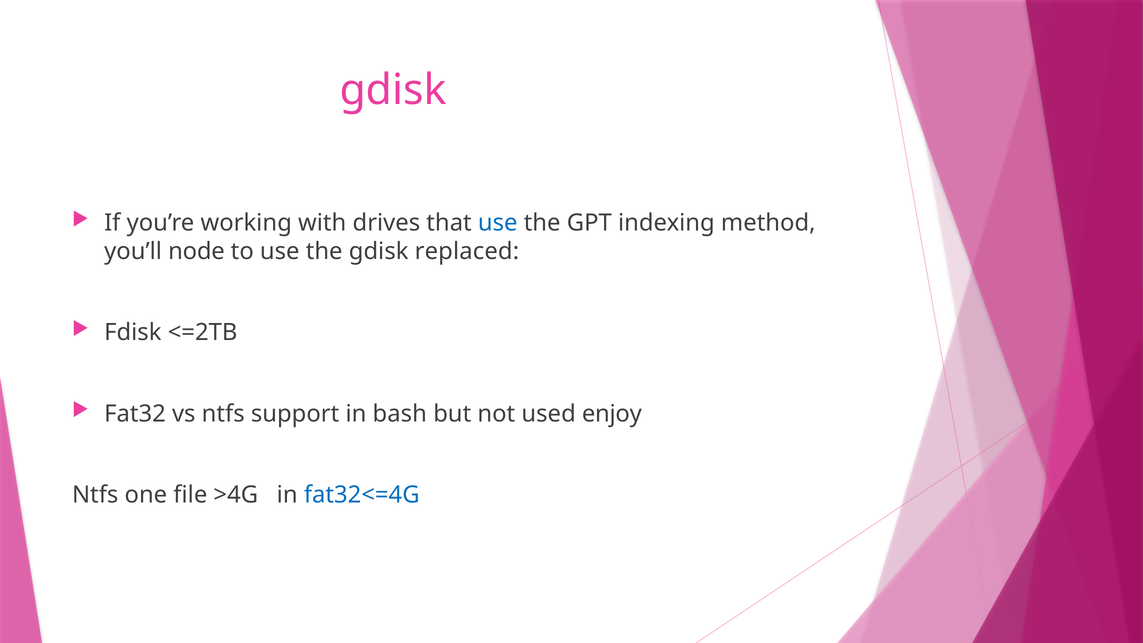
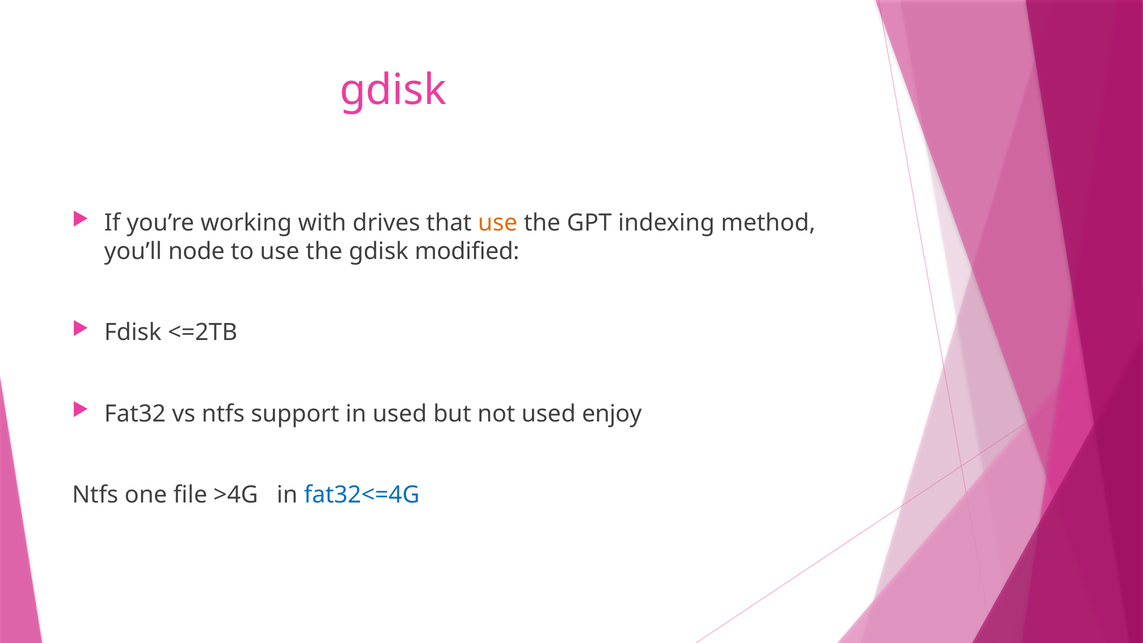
use at (498, 223) colour: blue -> orange
replaced: replaced -> modified
in bash: bash -> used
